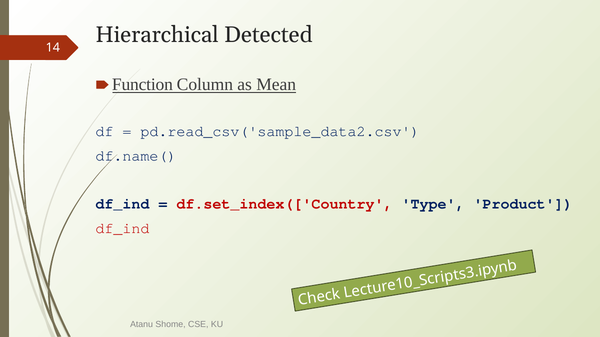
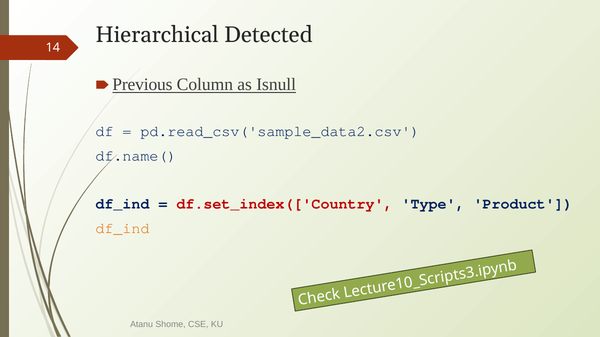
Function: Function -> Previous
Mean: Mean -> Isnull
df_ind at (122, 229) colour: red -> orange
